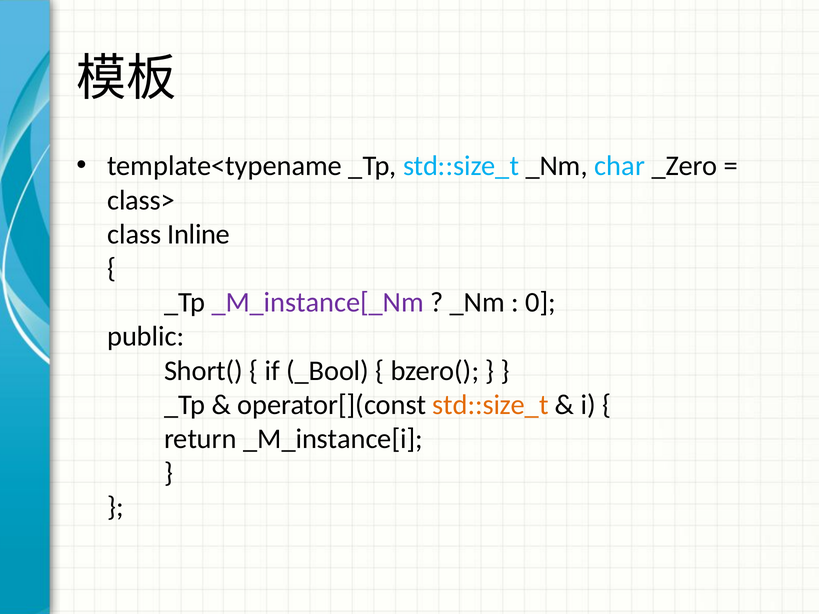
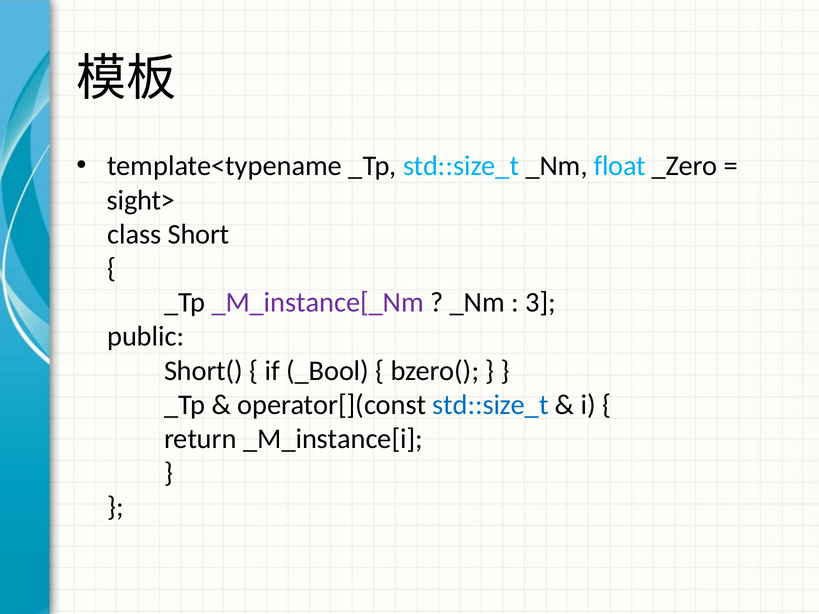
char: char -> float
class>: class> -> sight>
Inline: Inline -> Short
0: 0 -> 3
std::size_t at (490, 405) colour: orange -> blue
